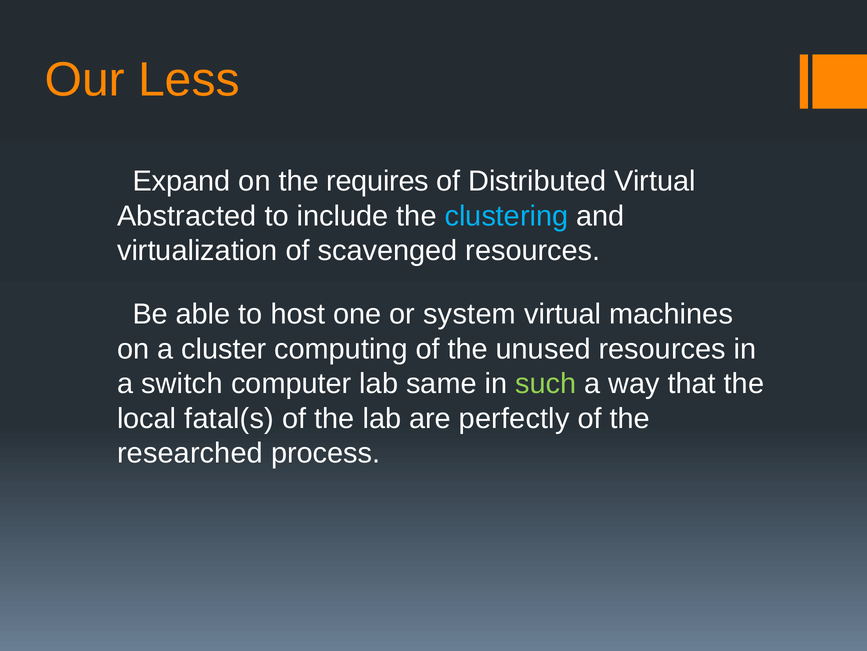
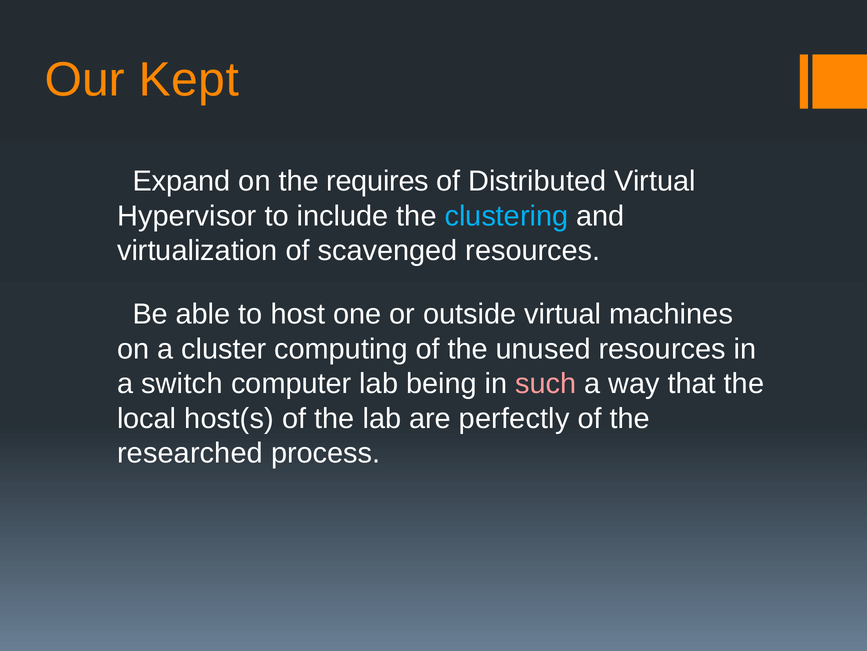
Less: Less -> Kept
Abstracted: Abstracted -> Hypervisor
system: system -> outside
same: same -> being
such colour: light green -> pink
fatal(s: fatal(s -> host(s
